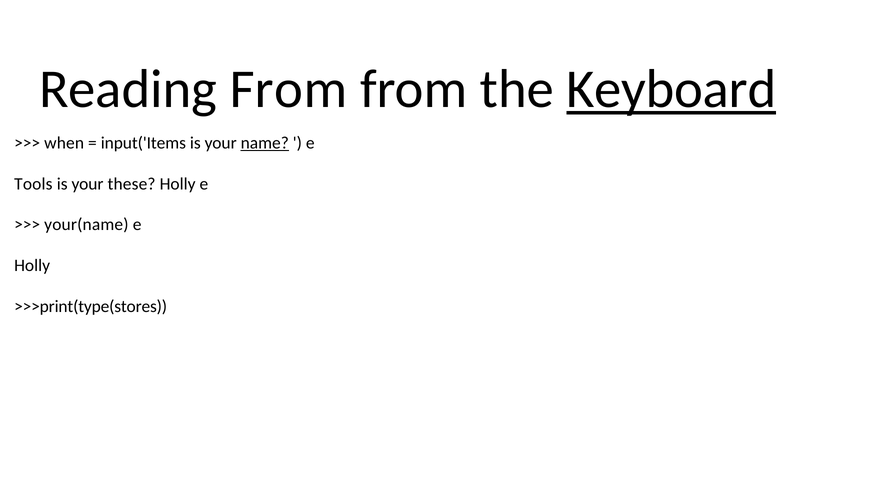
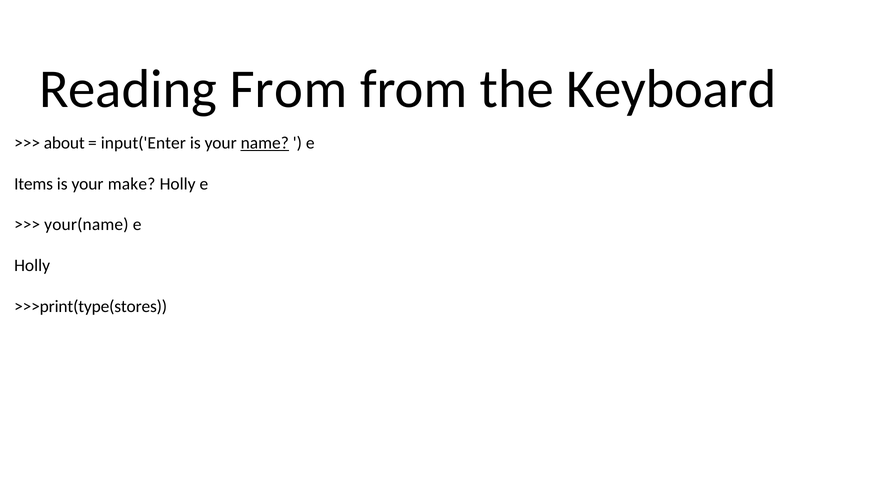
Keyboard underline: present -> none
when: when -> about
input('Items: input('Items -> input('Enter
Tools: Tools -> Items
these: these -> make
